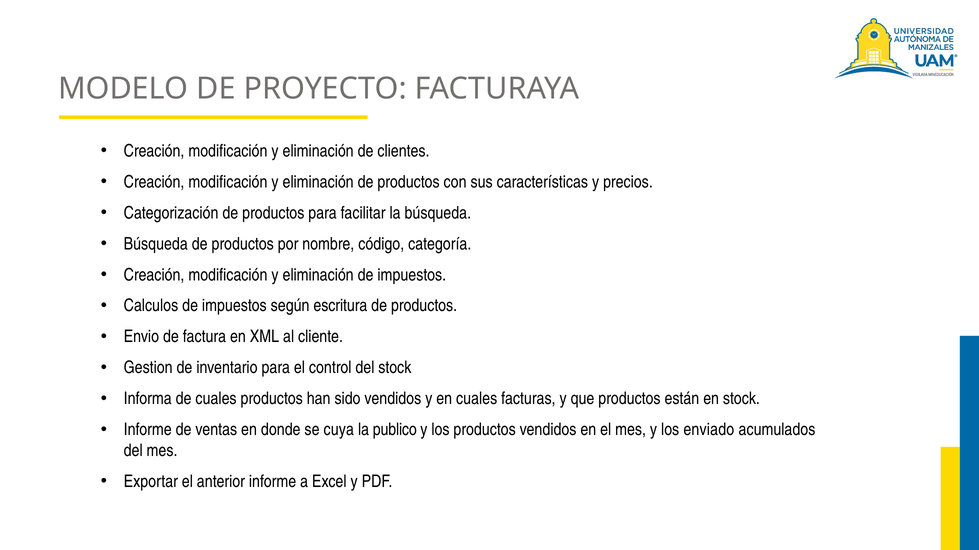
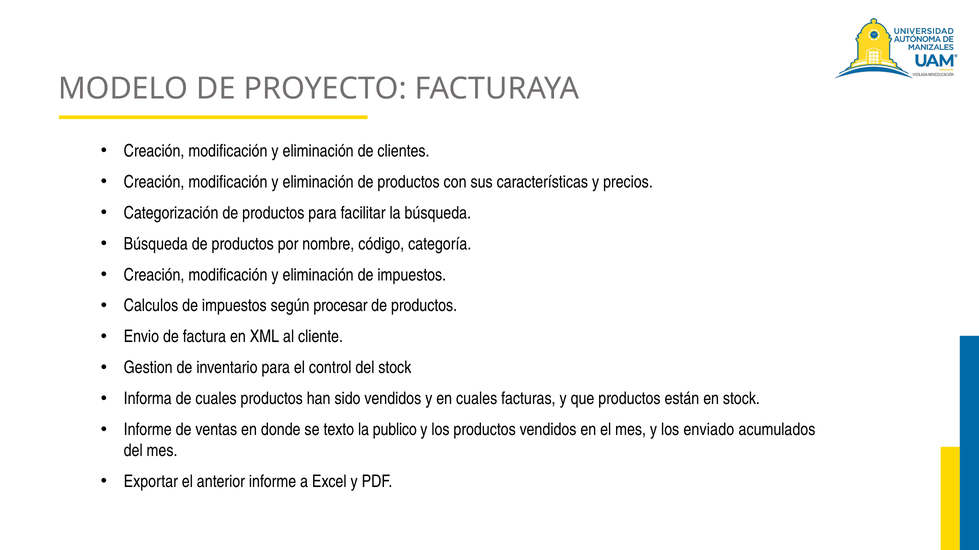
escritura: escritura -> procesar
cuya: cuya -> texto
